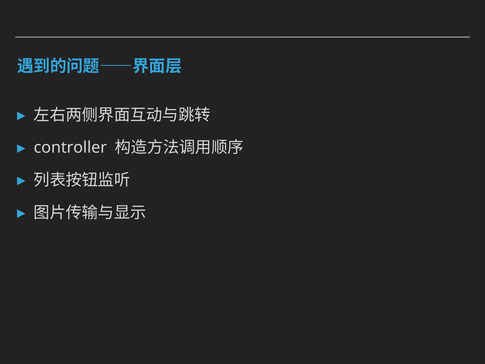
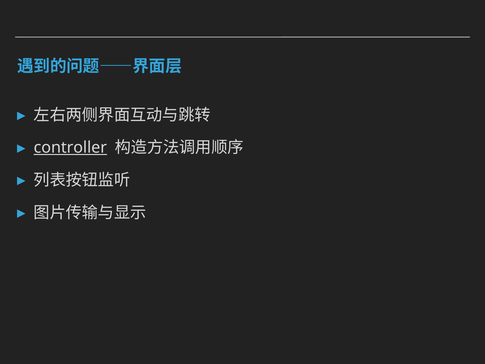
controller underline: none -> present
